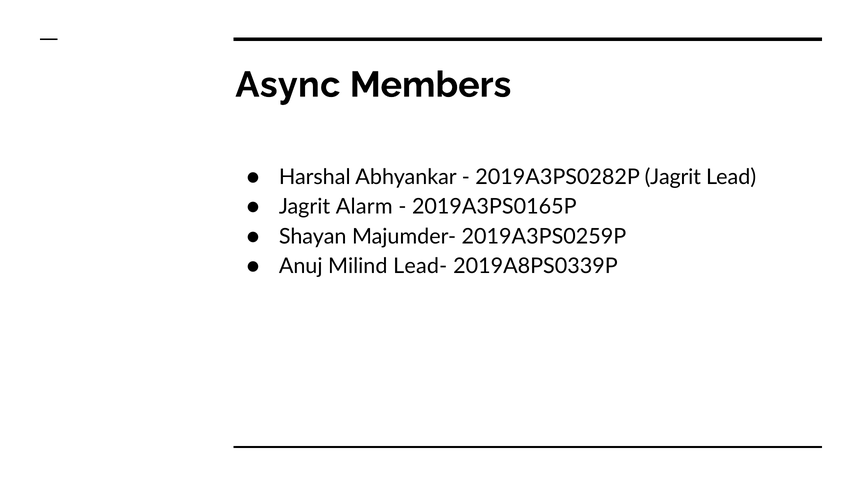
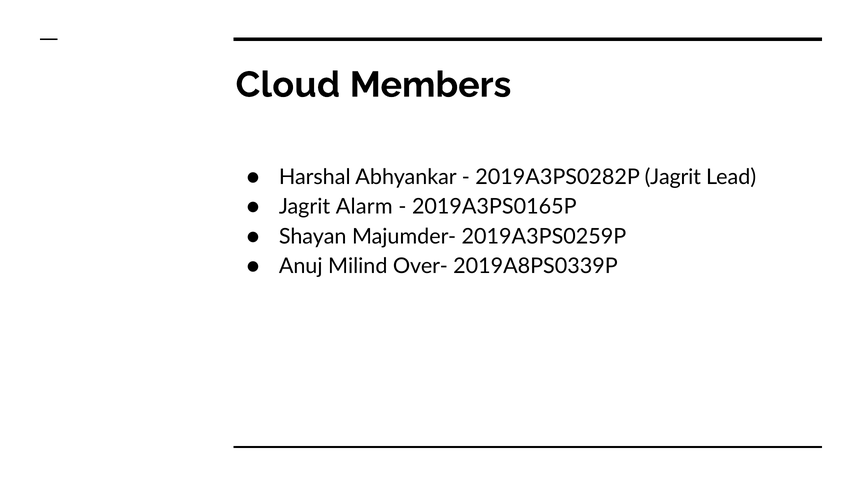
Async: Async -> Cloud
Lead-: Lead- -> Over-
